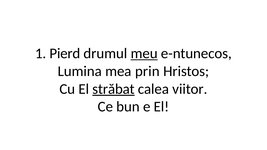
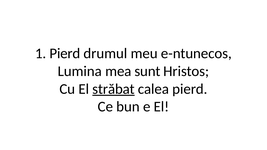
meu underline: present -> none
prin: prin -> sunt
calea viitor: viitor -> pierd
